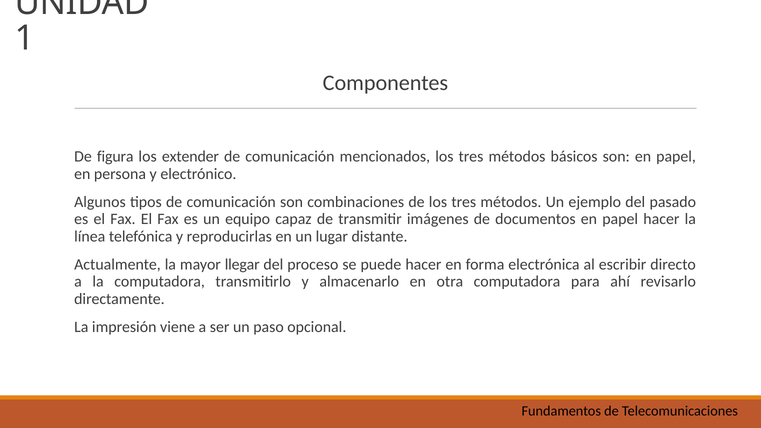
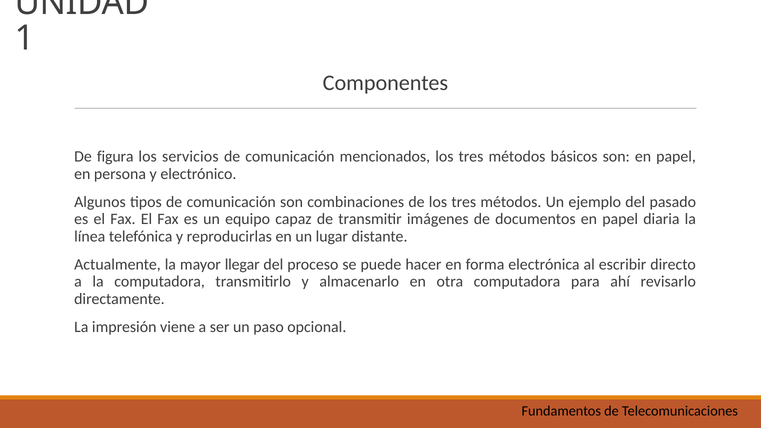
extender: extender -> servicios
papel hacer: hacer -> diaria
